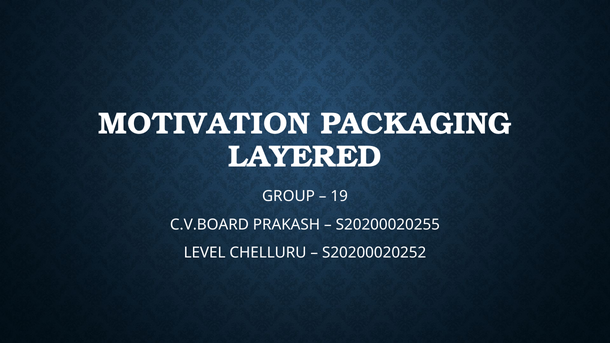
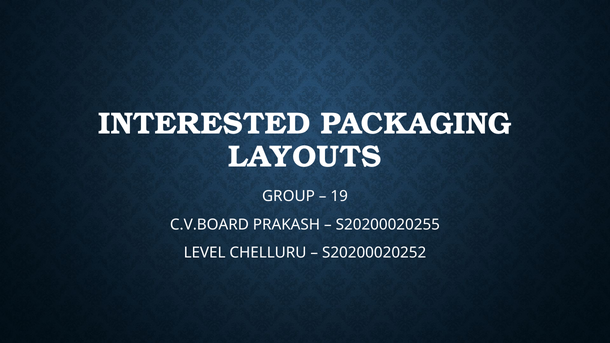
MOTIVATION: MOTIVATION -> INTERESTED
LAYERED: LAYERED -> LAYOUTS
